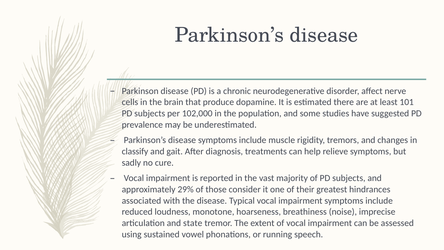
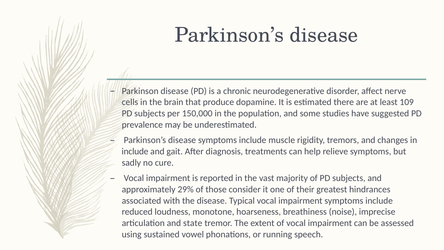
101: 101 -> 109
102,000: 102,000 -> 150,000
classify at (135, 151): classify -> include
